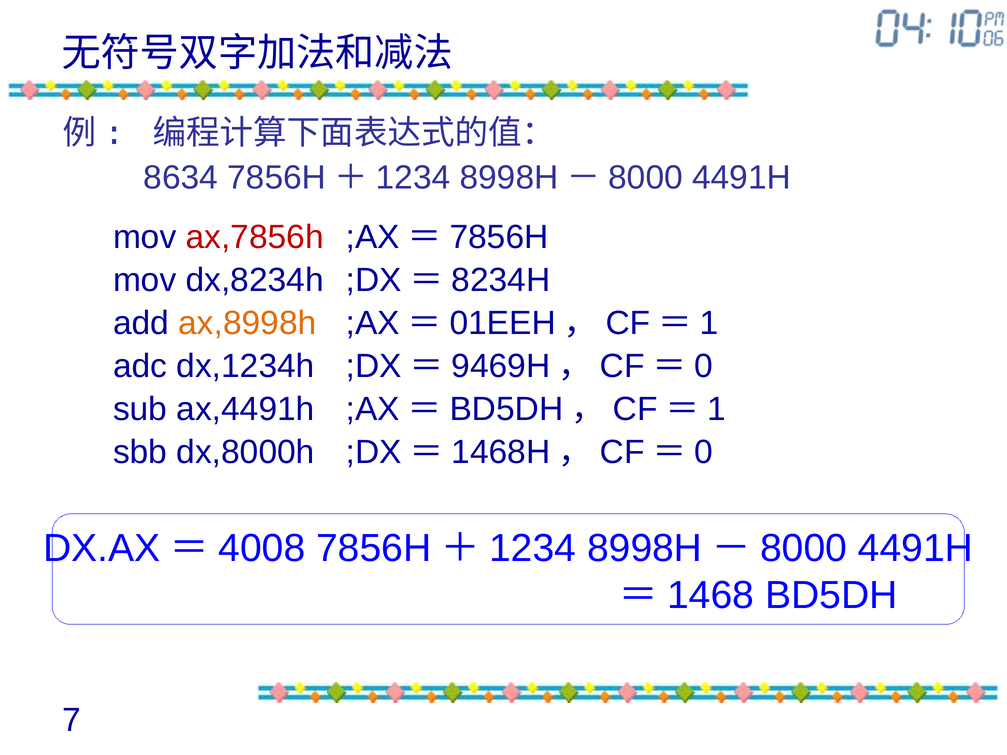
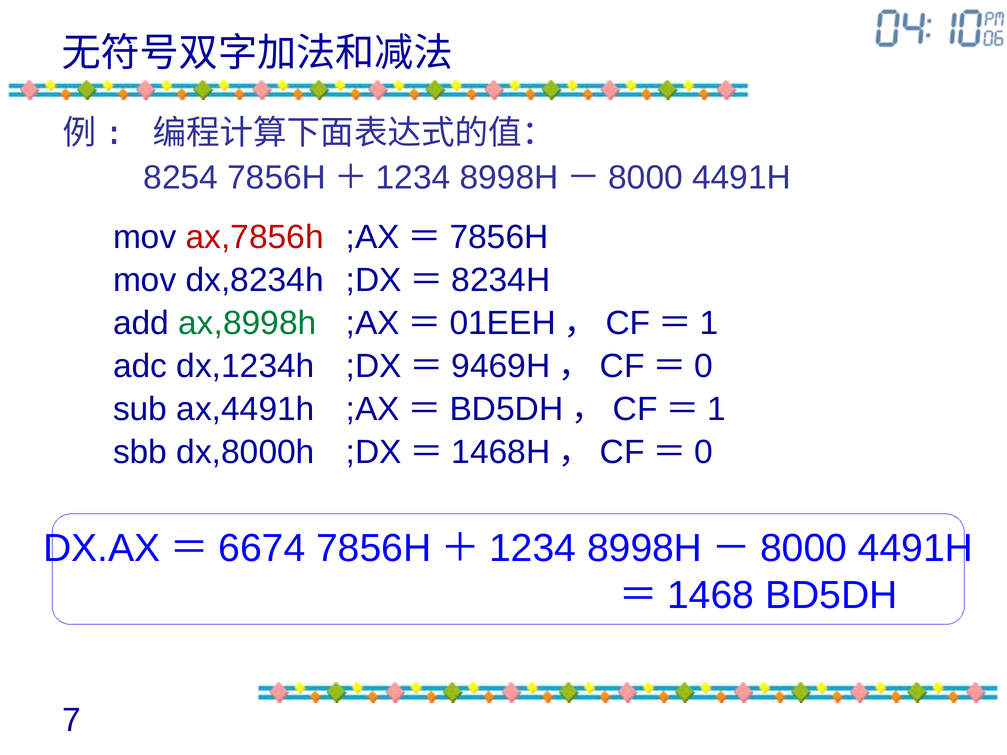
8634: 8634 -> 8254
ax,8998h colour: orange -> green
4008: 4008 -> 6674
